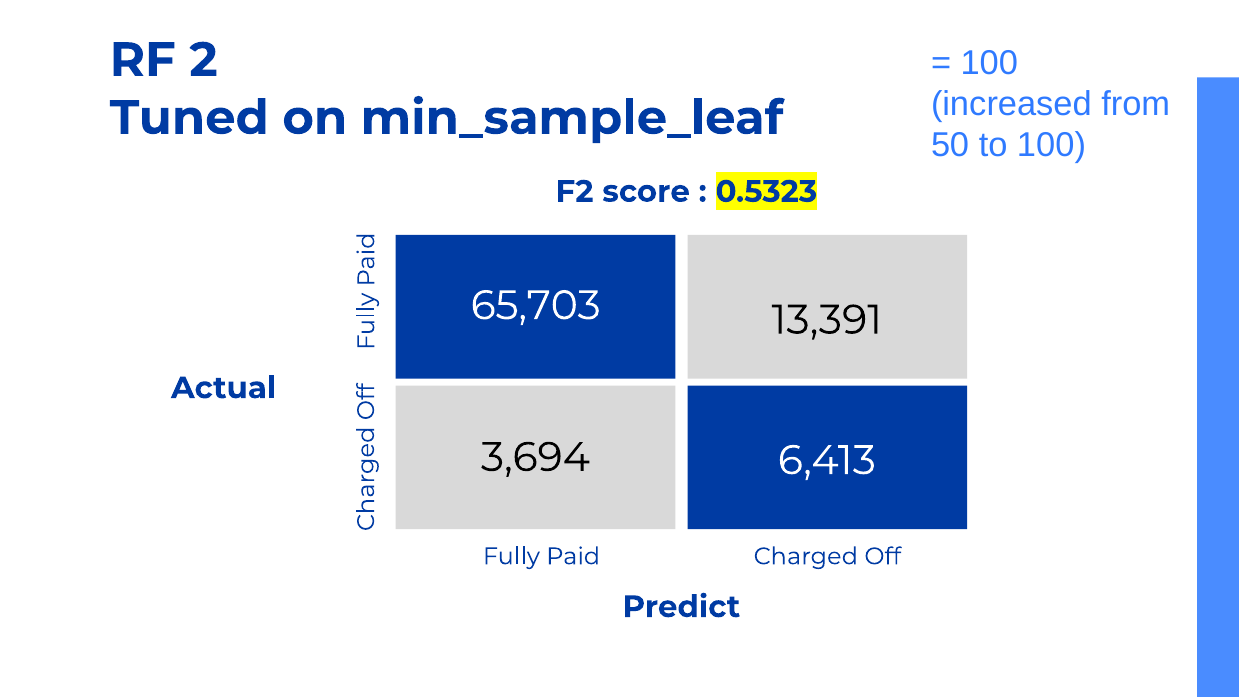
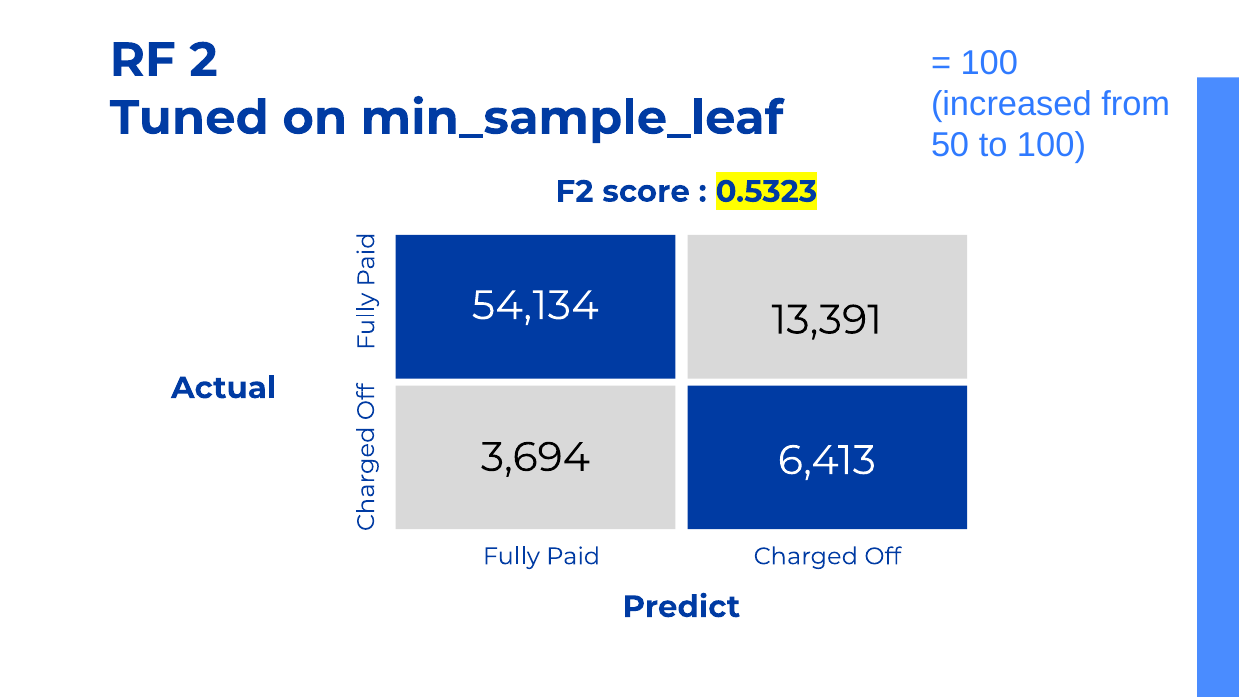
65,703: 65,703 -> 54,134
